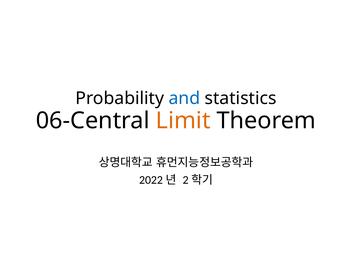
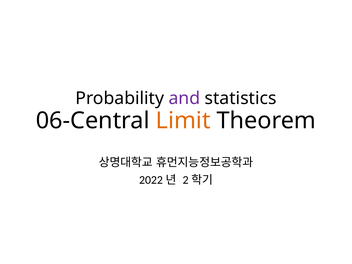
and colour: blue -> purple
